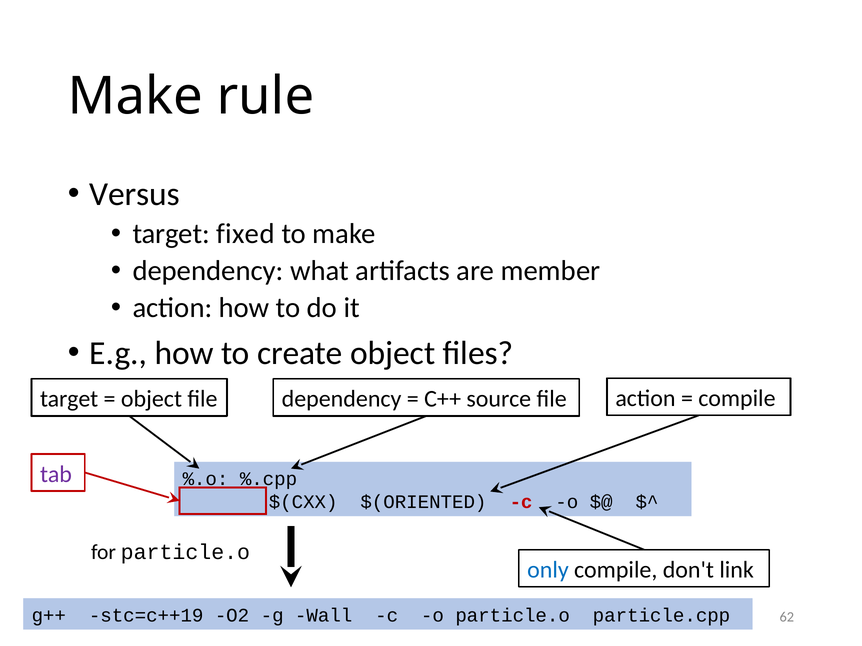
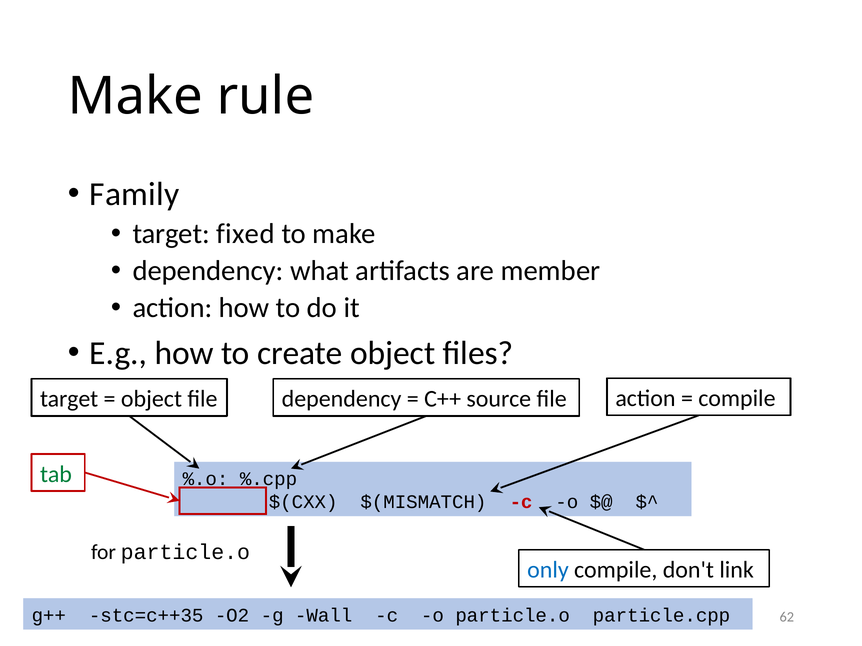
Versus: Versus -> Family
tab colour: purple -> green
$(ORIENTED: $(ORIENTED -> $(MISMATCH
stc=c++19: stc=c++19 -> stc=c++35
